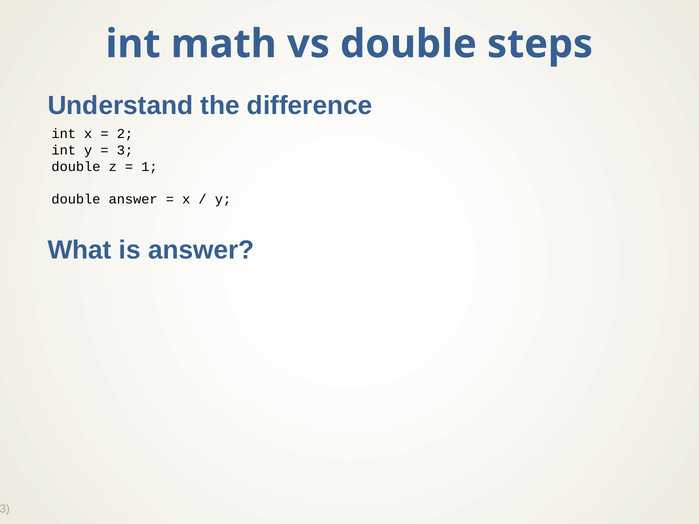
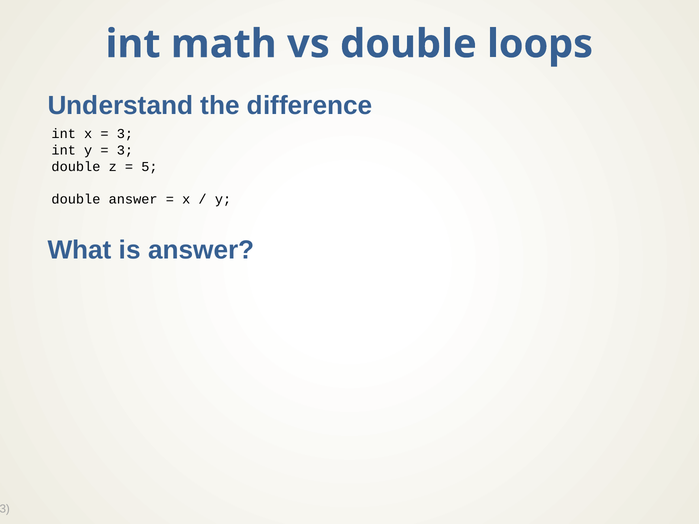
steps: steps -> loops
2 at (125, 134): 2 -> 3
1: 1 -> 5
